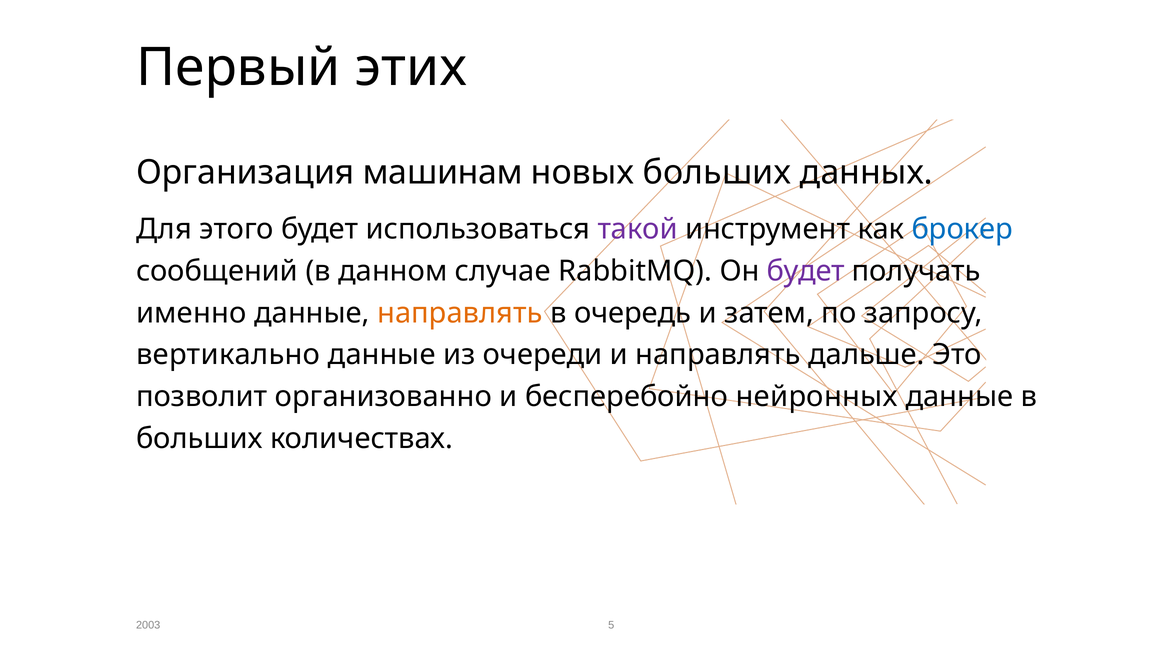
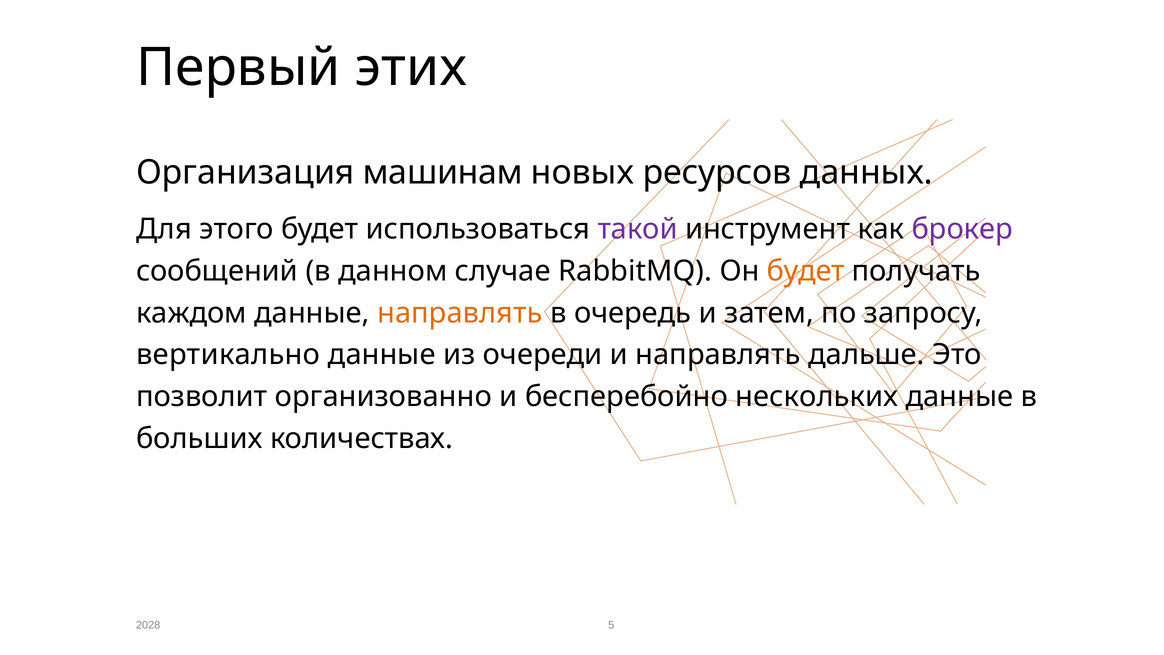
новых больших: больших -> ресурсов
брокер colour: blue -> purple
будет at (806, 271) colour: purple -> orange
именно: именно -> каждом
нейронных: нейронных -> нескольких
2003: 2003 -> 2028
